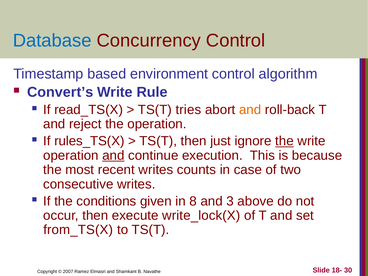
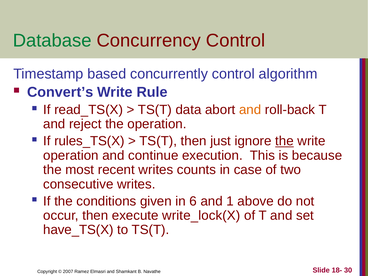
Database colour: blue -> green
environment: environment -> concurrently
tries: tries -> data
and at (113, 155) underline: present -> none
8: 8 -> 6
3: 3 -> 1
from_TS(X: from_TS(X -> have_TS(X
